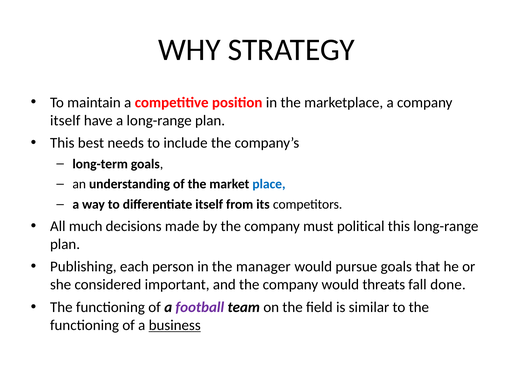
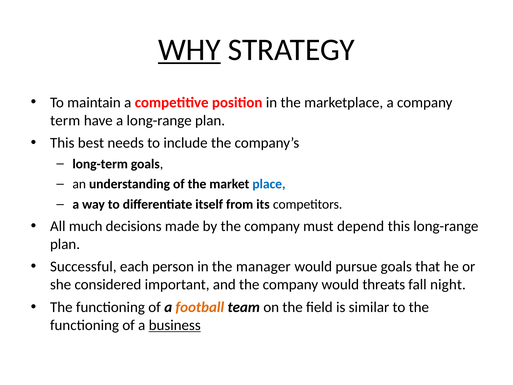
WHY underline: none -> present
itself at (65, 120): itself -> term
political: political -> depend
Publishing: Publishing -> Successful
done: done -> night
football colour: purple -> orange
